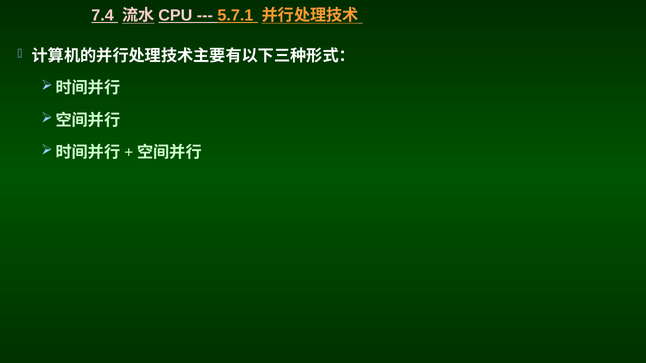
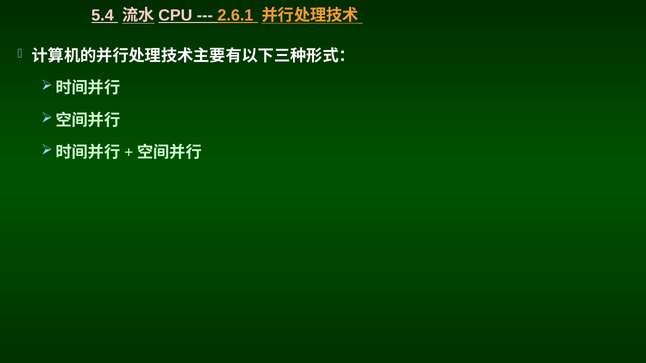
7.4: 7.4 -> 5.4
5.7.1: 5.7.1 -> 2.6.1
